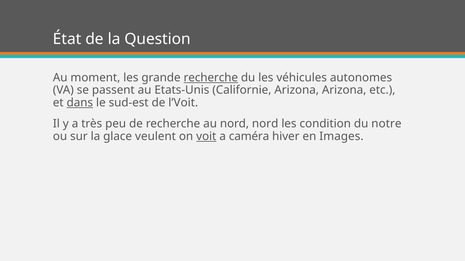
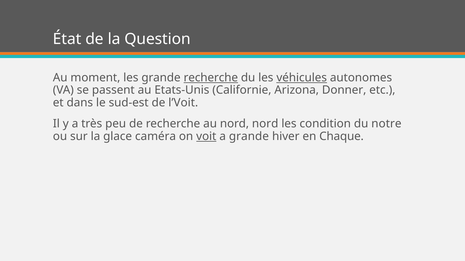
véhicules underline: none -> present
Arizona Arizona: Arizona -> Donner
dans underline: present -> none
veulent: veulent -> caméra
a caméra: caméra -> grande
Images: Images -> Chaque
